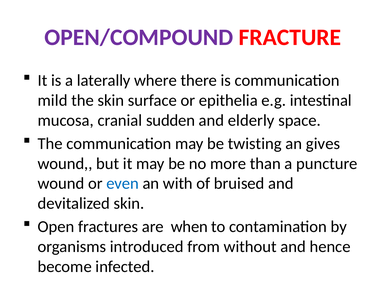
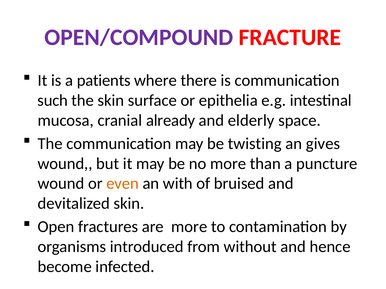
laterally: laterally -> patients
mild: mild -> such
sudden: sudden -> already
even colour: blue -> orange
are when: when -> more
